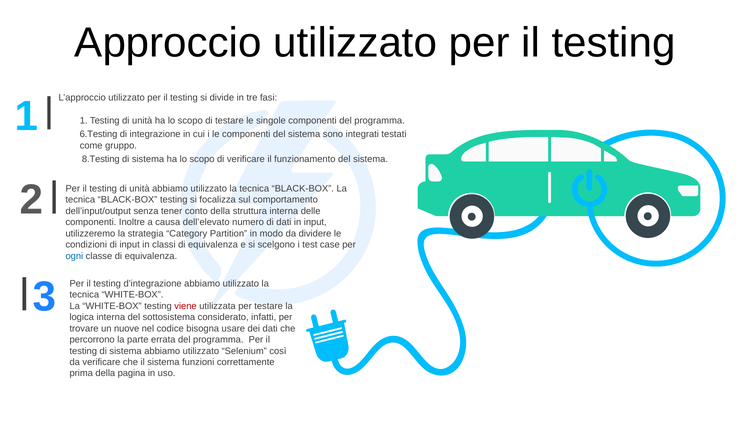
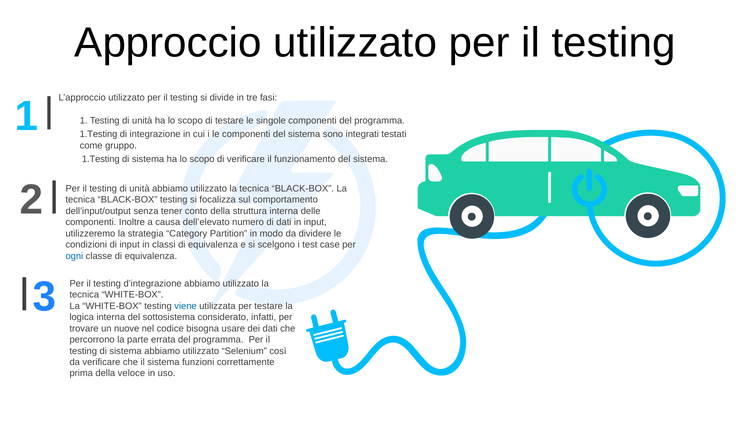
6.Testing at (99, 134): 6.Testing -> 1.Testing
8.Testing at (101, 159): 8.Testing -> 1.Testing
viene colour: red -> blue
pagina: pagina -> veloce
